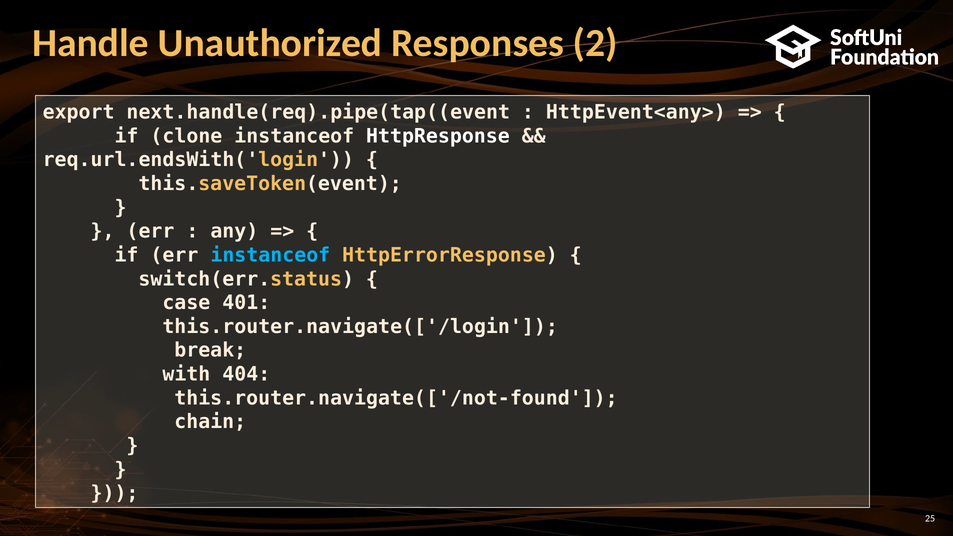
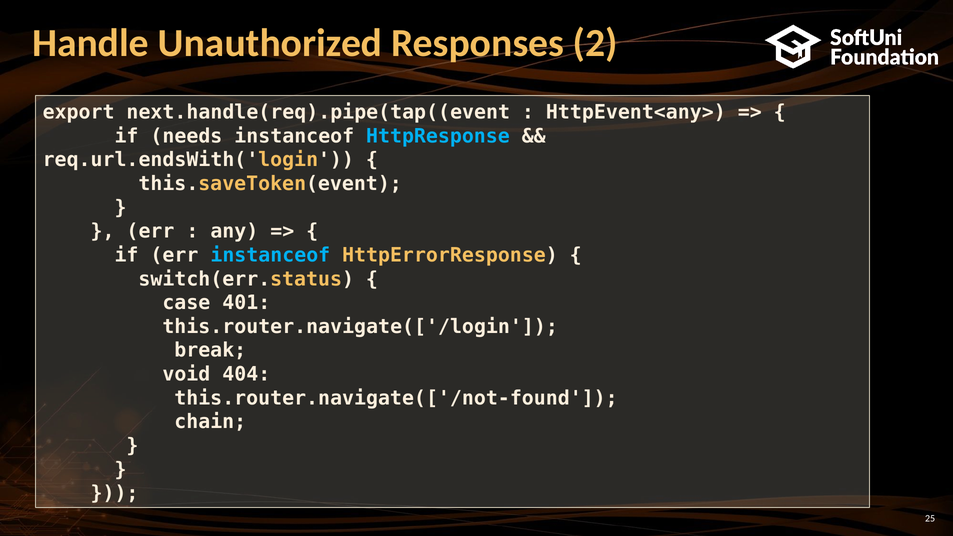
clone: clone -> needs
HttpResponse colour: white -> light blue
with: with -> void
